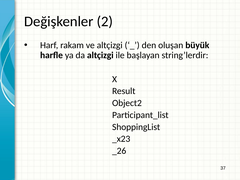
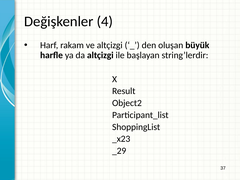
2: 2 -> 4
_26: _26 -> _29
